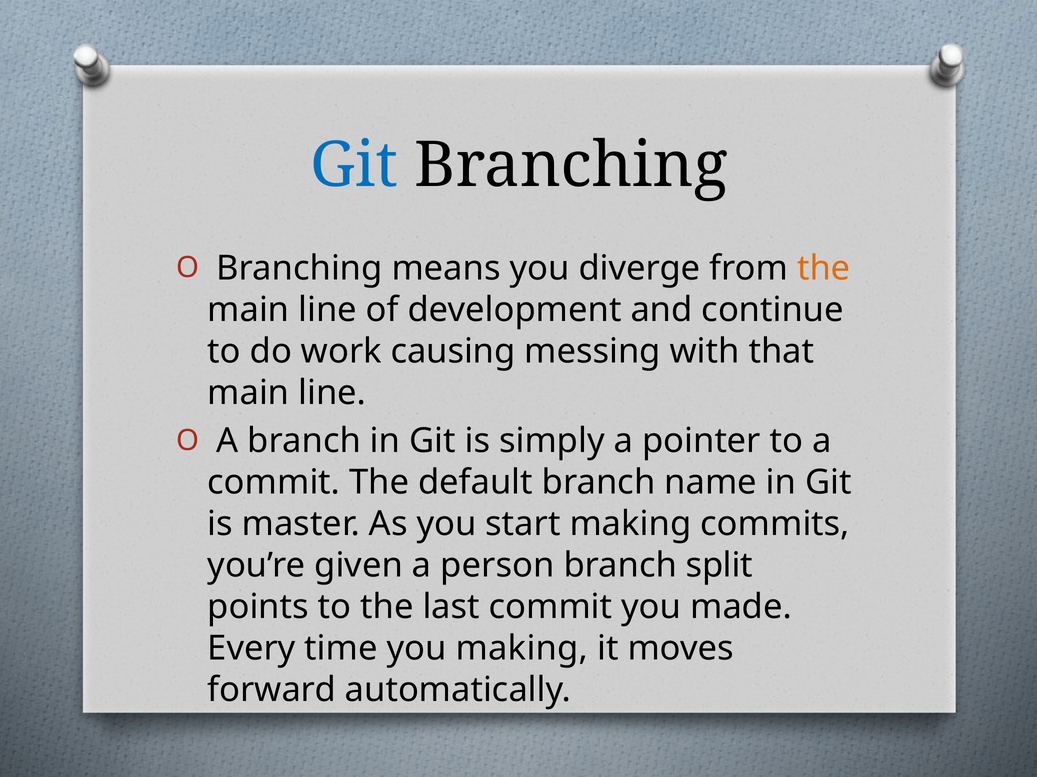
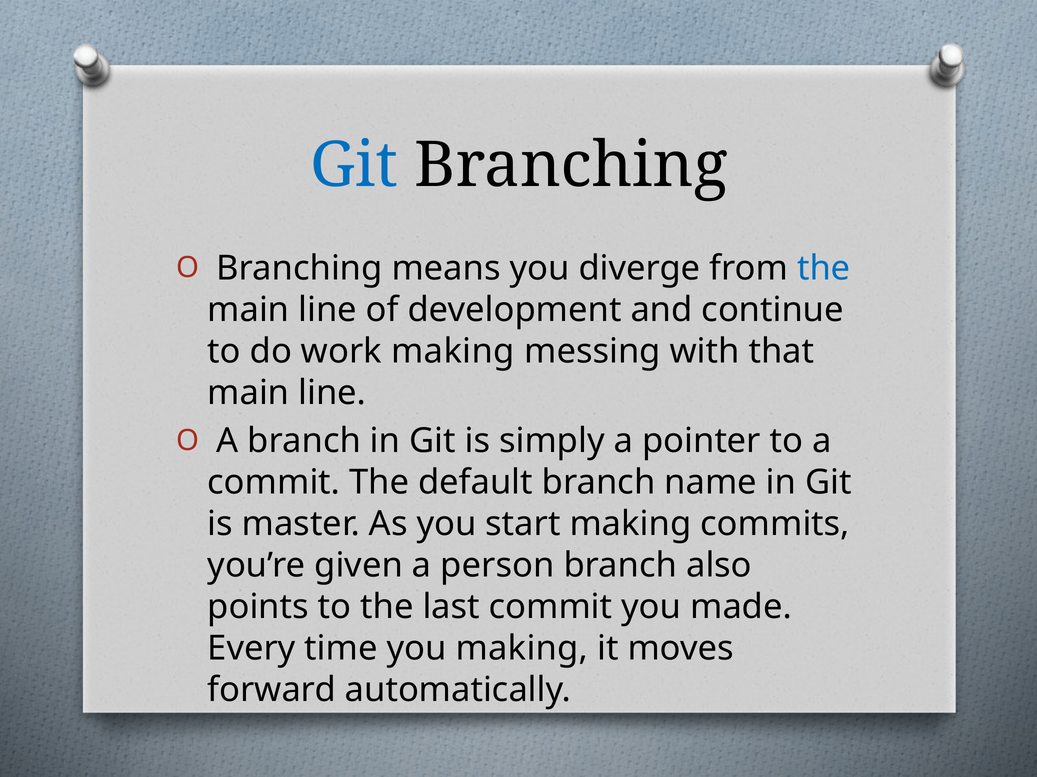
the at (824, 269) colour: orange -> blue
work causing: causing -> making
split: split -> also
